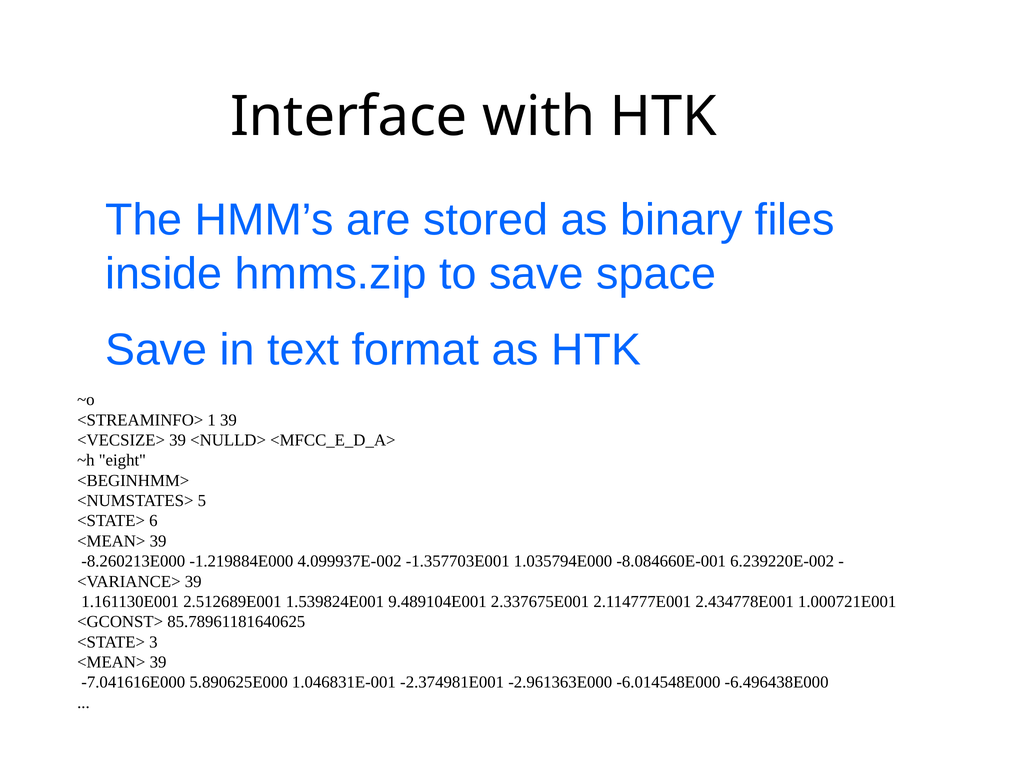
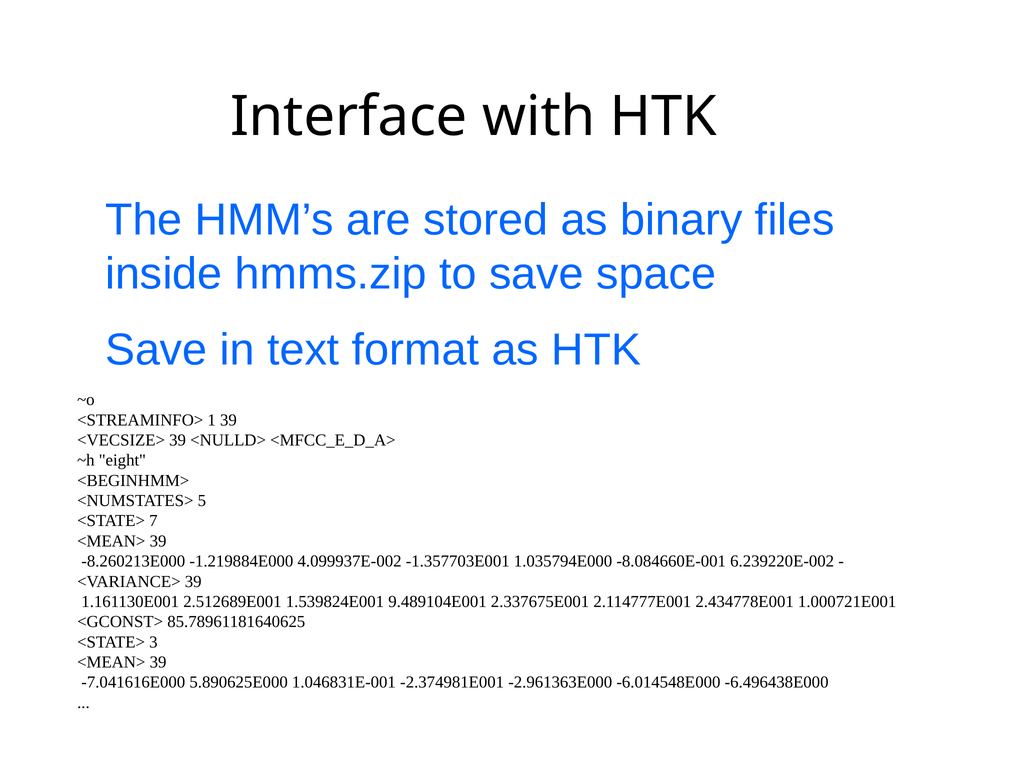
6: 6 -> 7
